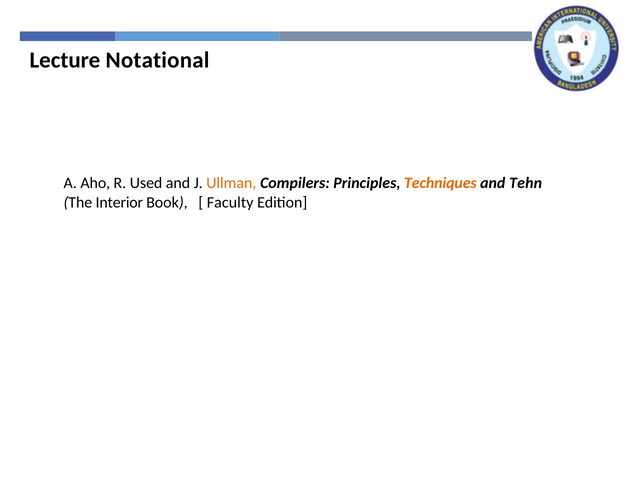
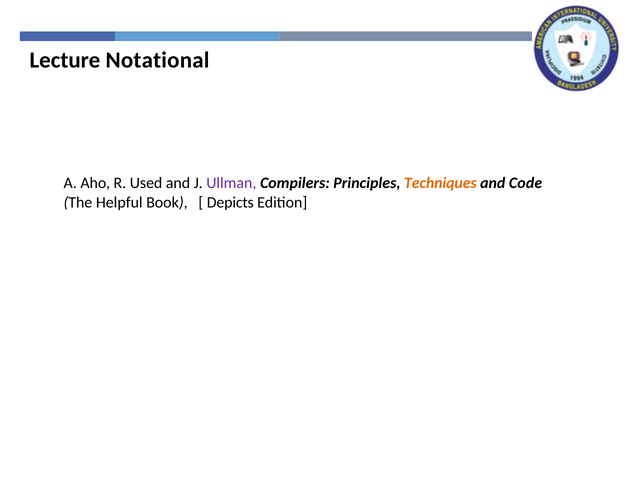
Ullman colour: orange -> purple
Tehn: Tehn -> Code
Interior: Interior -> Helpful
Faculty: Faculty -> Depicts
